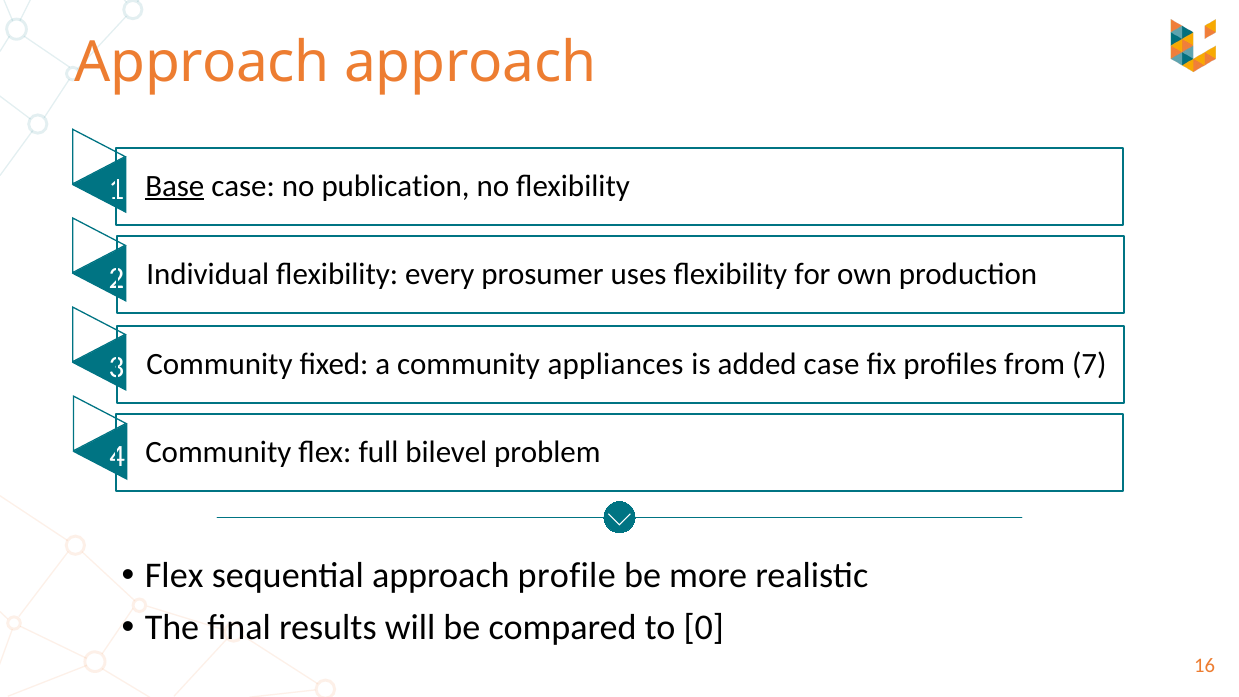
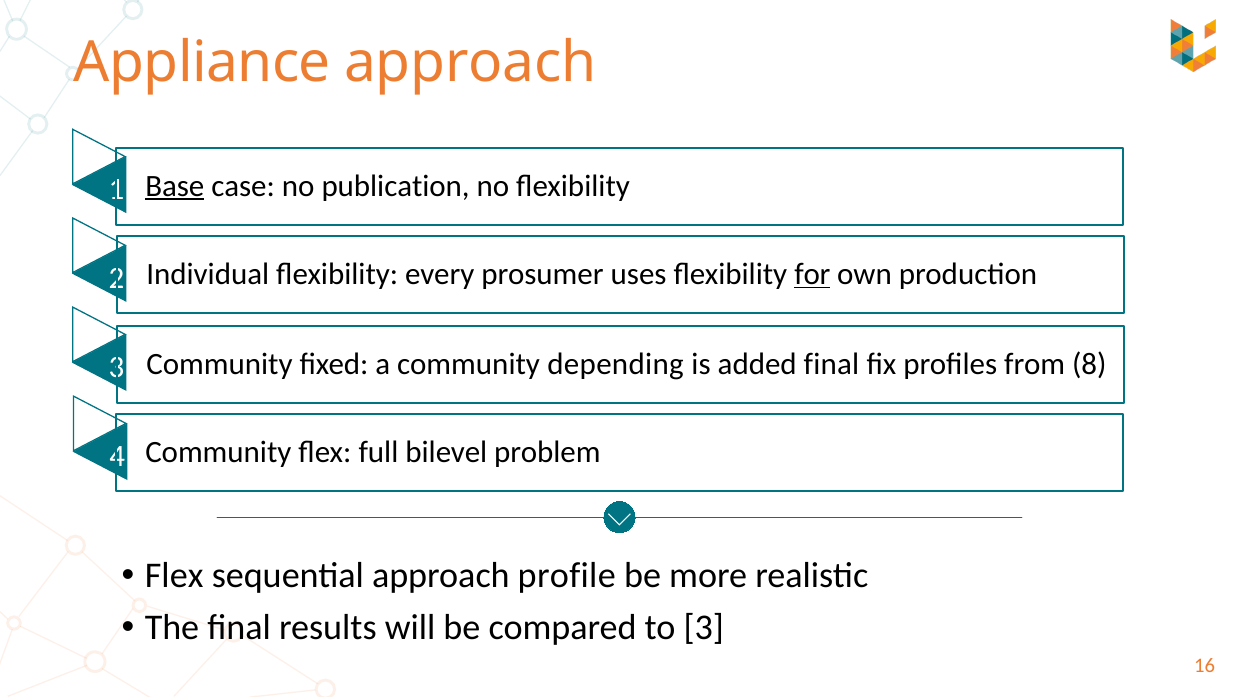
Approach at (202, 63): Approach -> Appliance
for underline: none -> present
appliances: appliances -> depending
added case: case -> final
7: 7 -> 8
to 0: 0 -> 3
